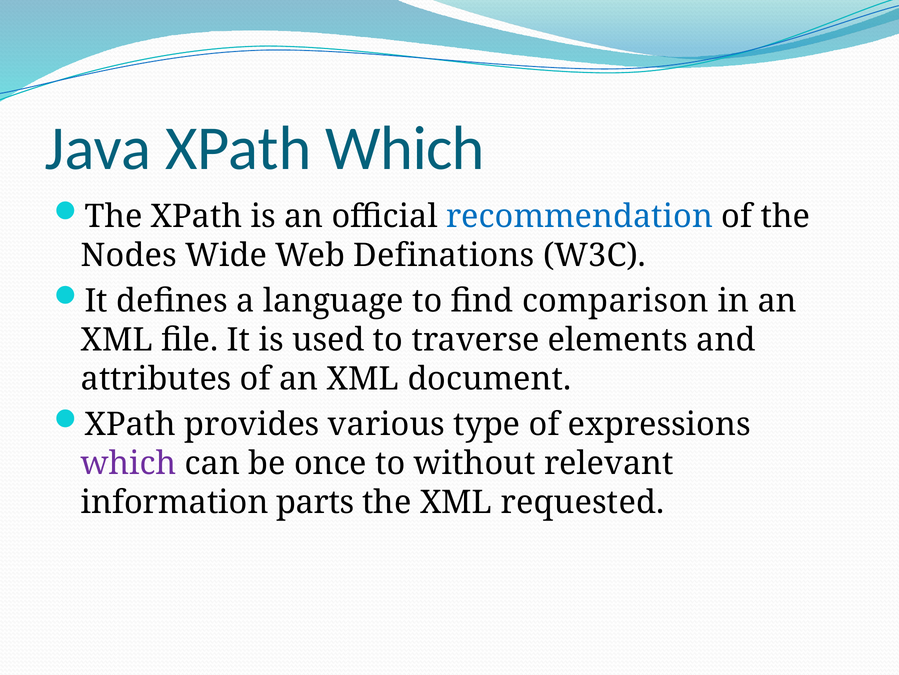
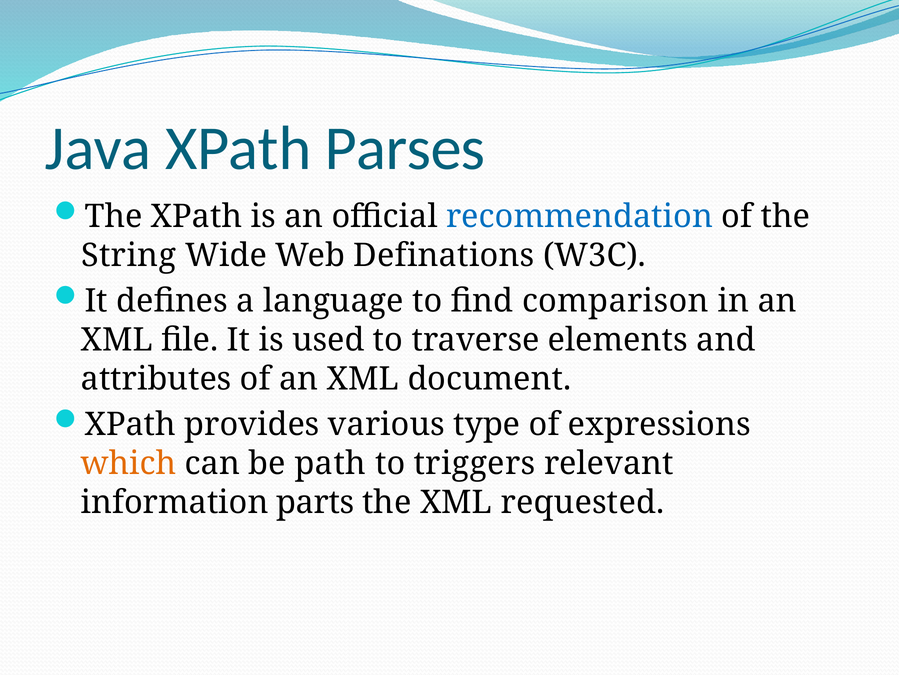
XPath Which: Which -> Parses
Nodes: Nodes -> String
which at (129, 463) colour: purple -> orange
once: once -> path
without: without -> triggers
